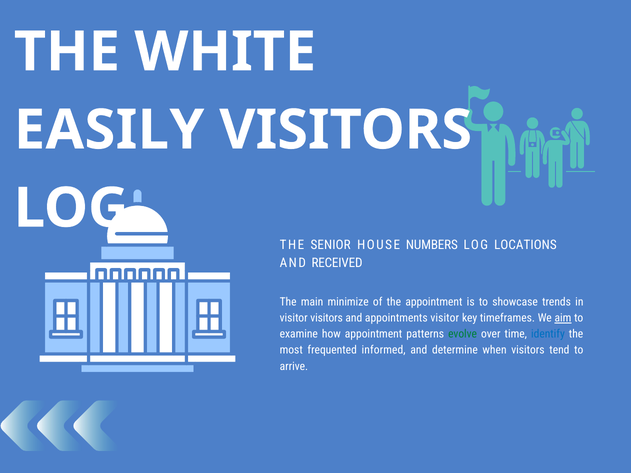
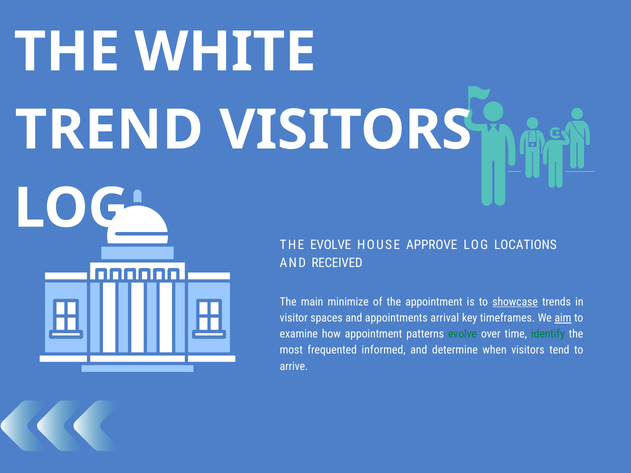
EASILY: EASILY -> TREND
THE SENIOR: SENIOR -> EVOLVE
NUMBERS: NUMBERS -> APPROVE
showcase underline: none -> present
visitor visitors: visitors -> spaces
appointments visitor: visitor -> arrival
identify colour: blue -> green
